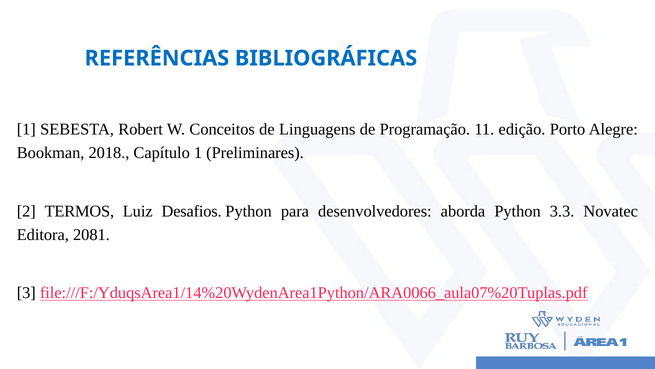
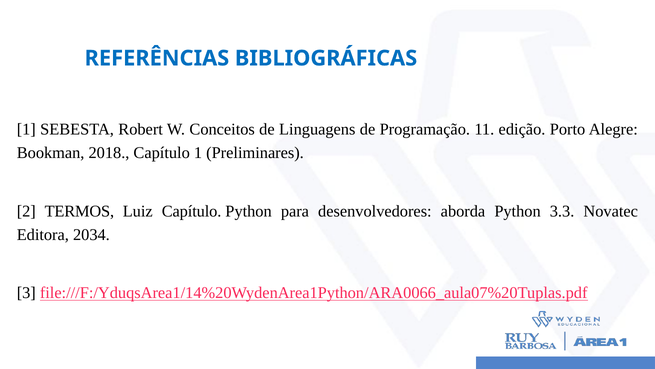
Luiz Desafios: Desafios -> Capítulo
2081: 2081 -> 2034
